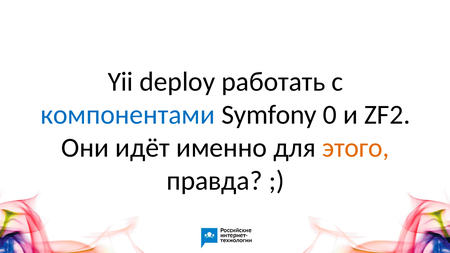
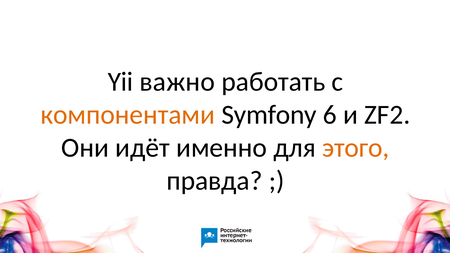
deploy: deploy -> важно
компонентами colour: blue -> orange
0: 0 -> 6
